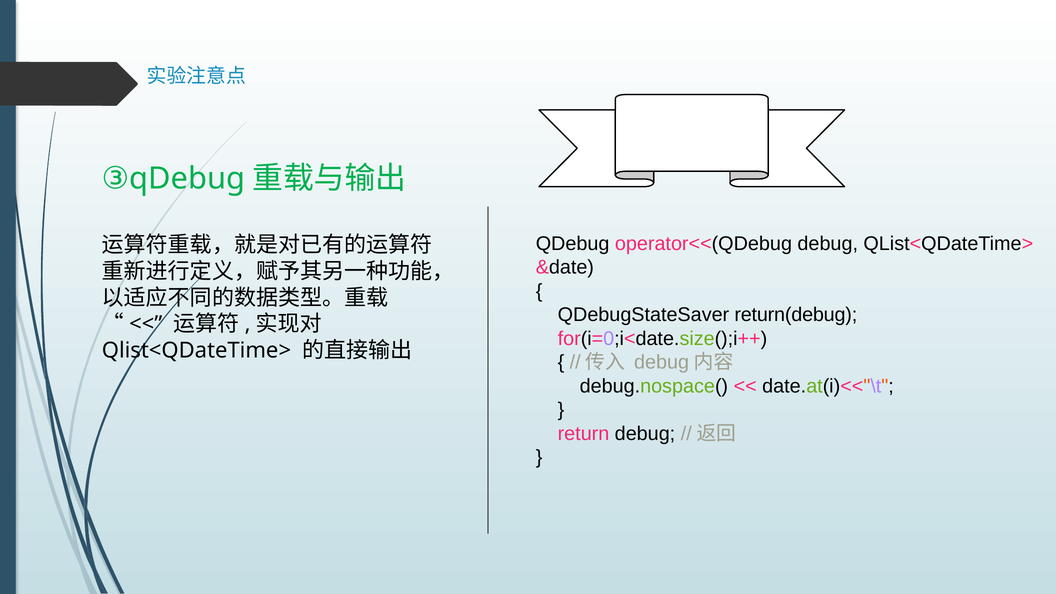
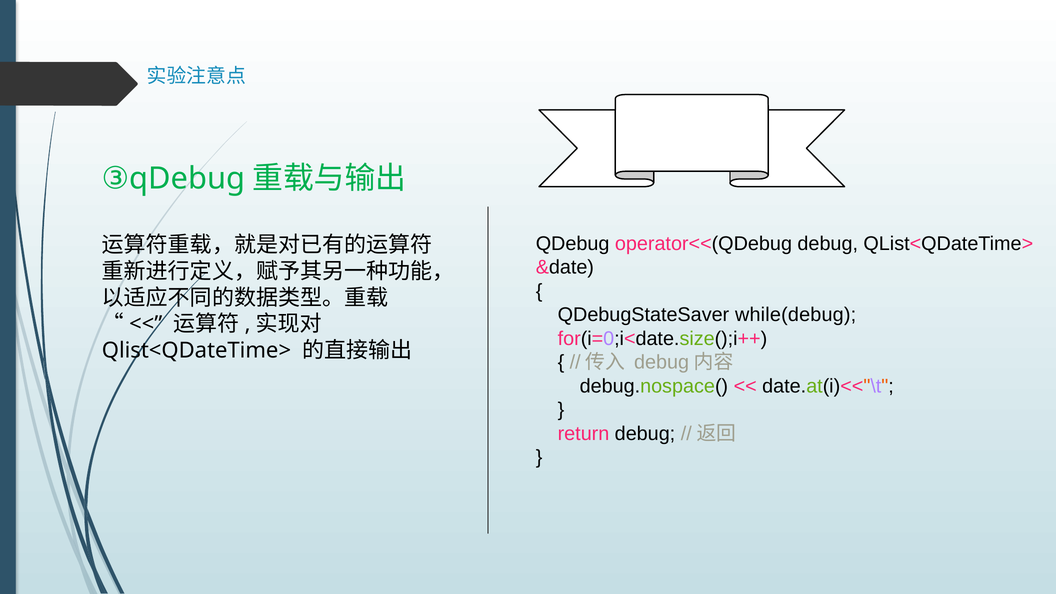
return(debug: return(debug -> while(debug
